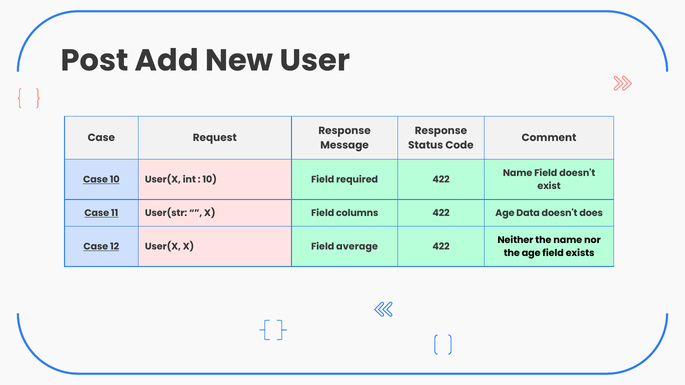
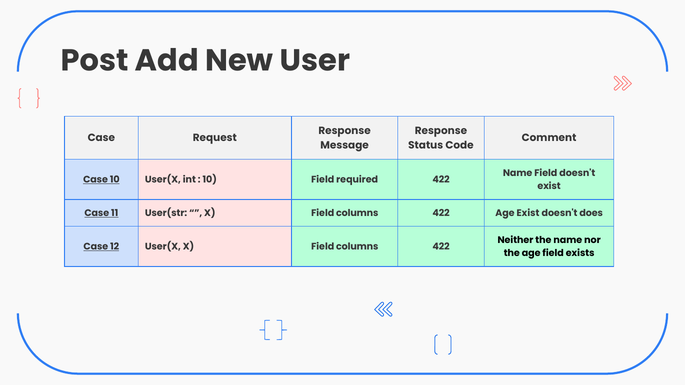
Age Data: Data -> Exist
User(X X Field average: average -> columns
